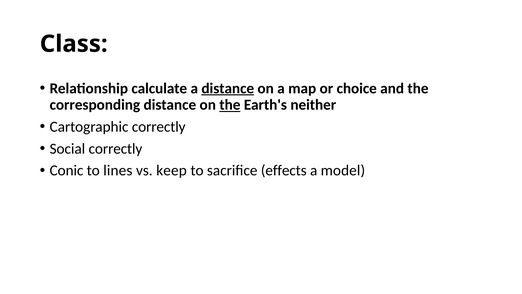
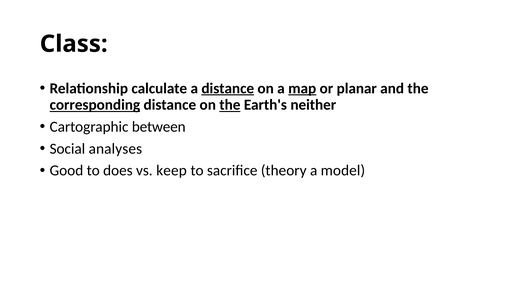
map underline: none -> present
choice: choice -> planar
corresponding underline: none -> present
Cartographic correctly: correctly -> between
Social correctly: correctly -> analyses
Conic: Conic -> Good
lines: lines -> does
effects: effects -> theory
